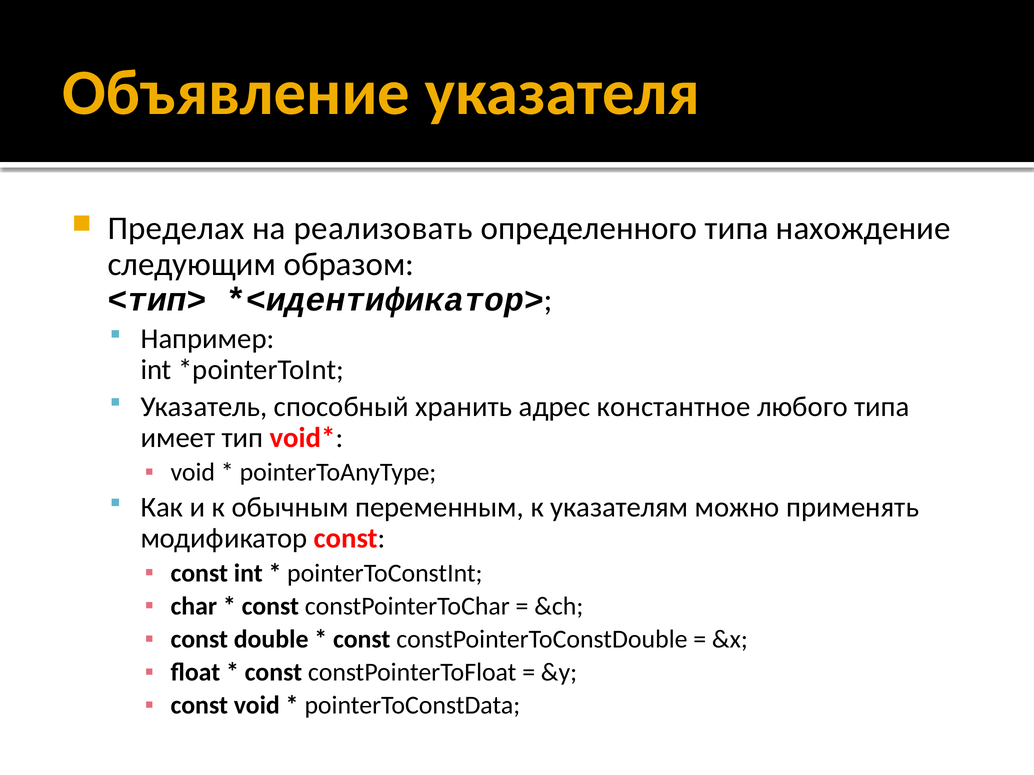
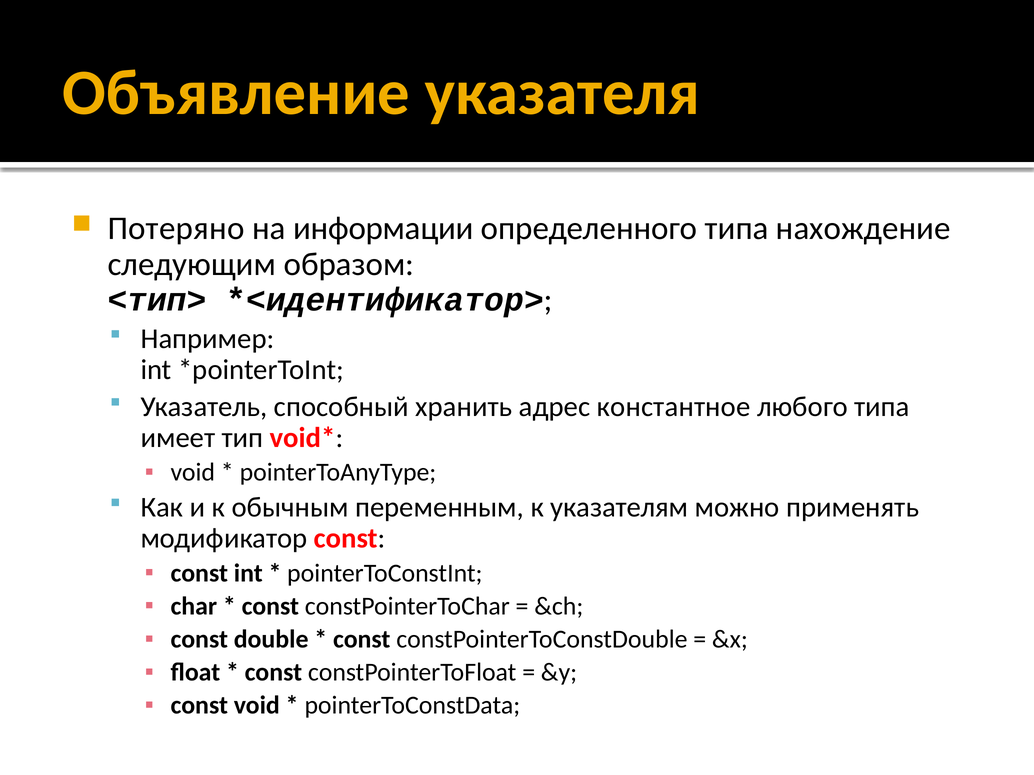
Пределах: Пределах -> Потеряно
реализовать: реализовать -> информации
